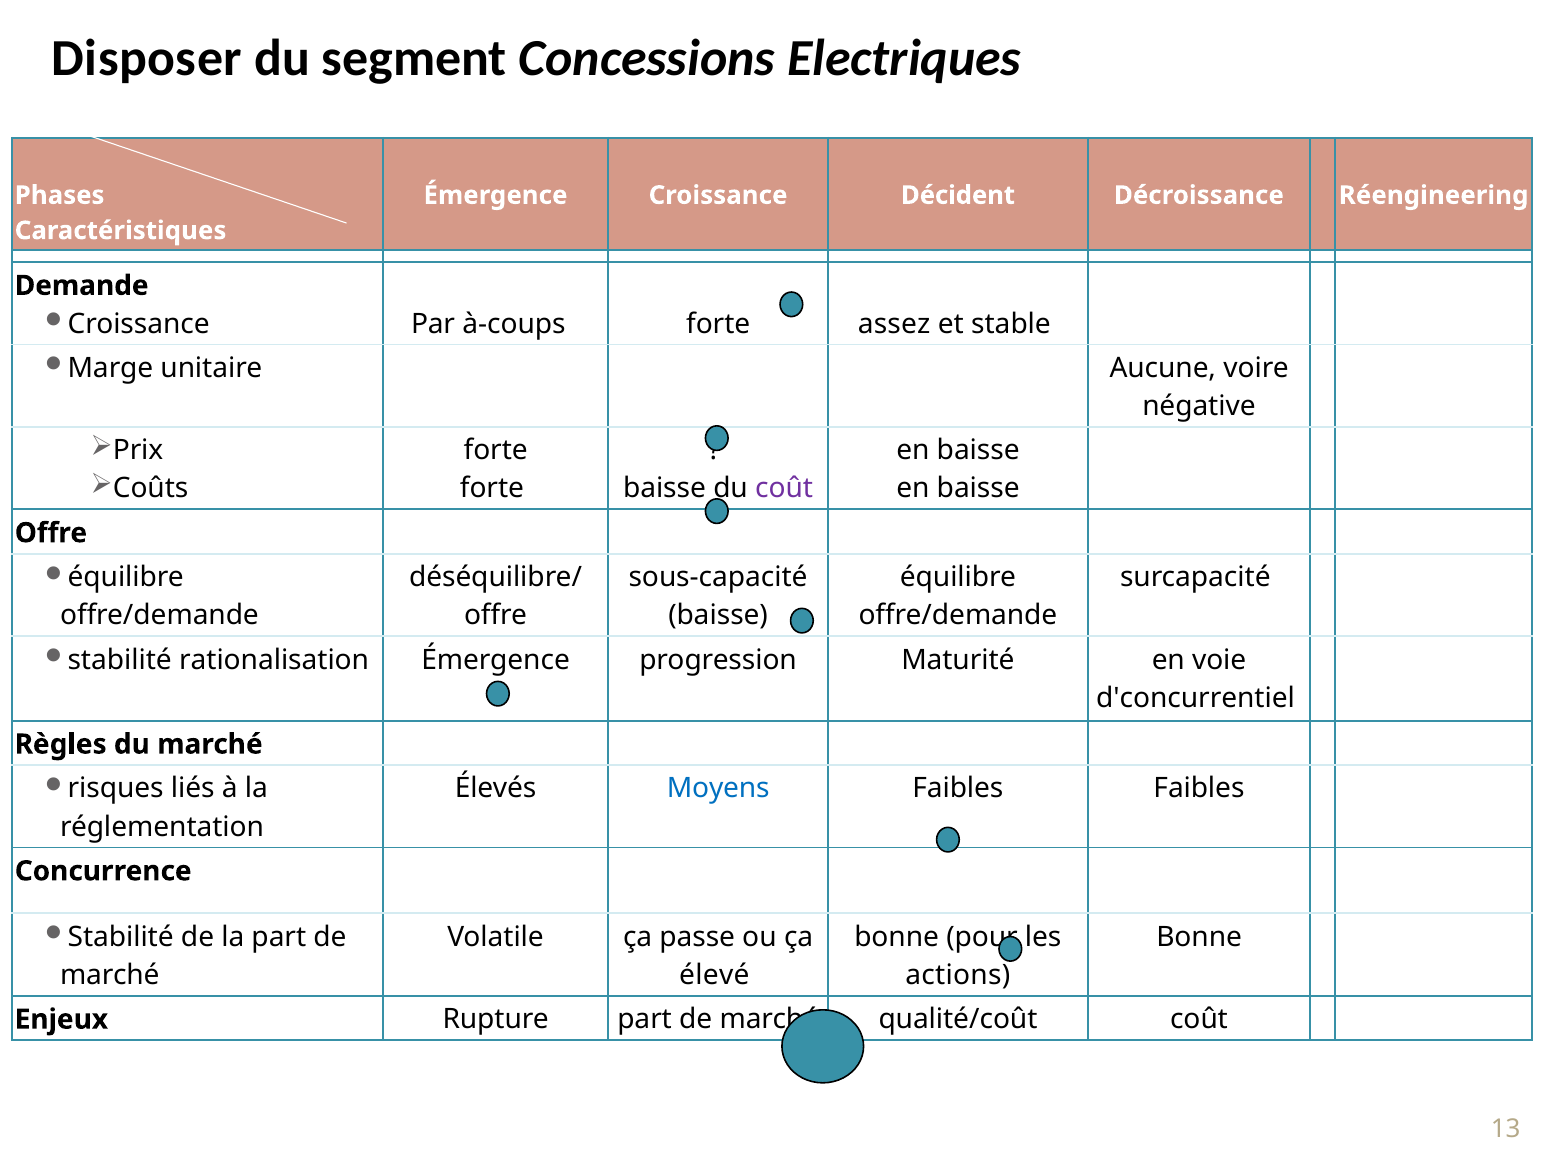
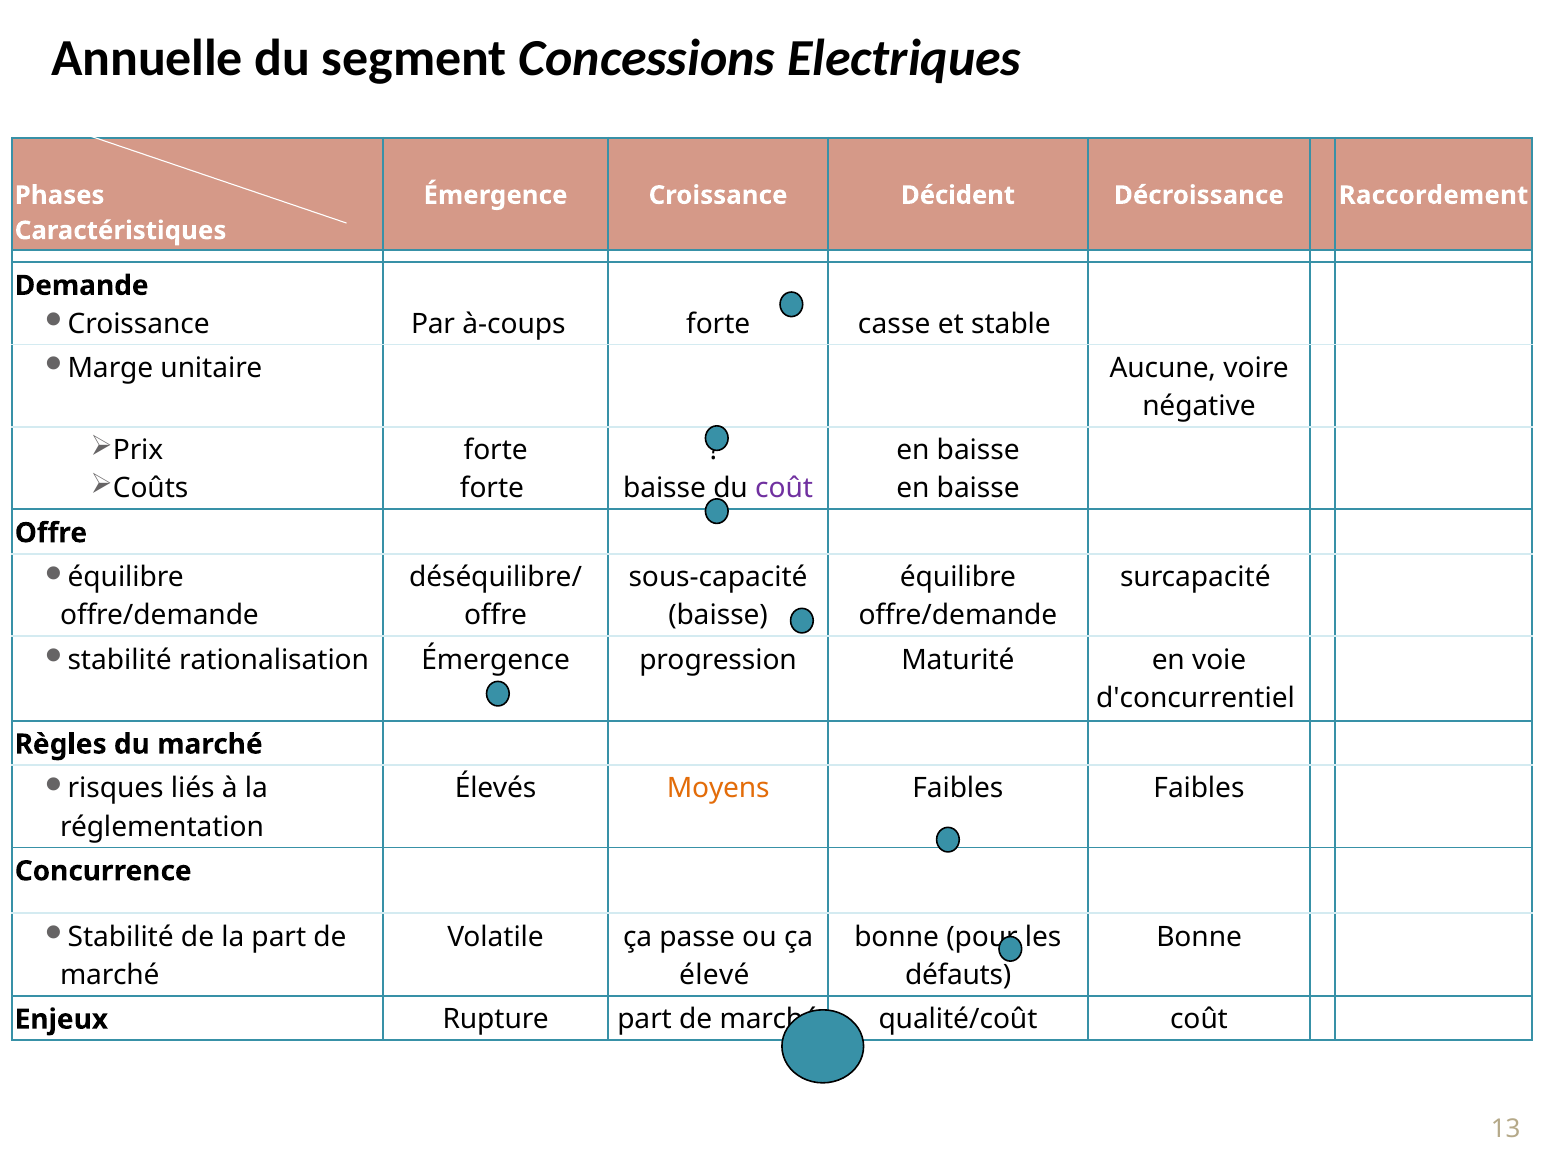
Disposer: Disposer -> Annuelle
Réengineering: Réengineering -> Raccordement
assez: assez -> casse
Moyens colour: blue -> orange
actions: actions -> défauts
